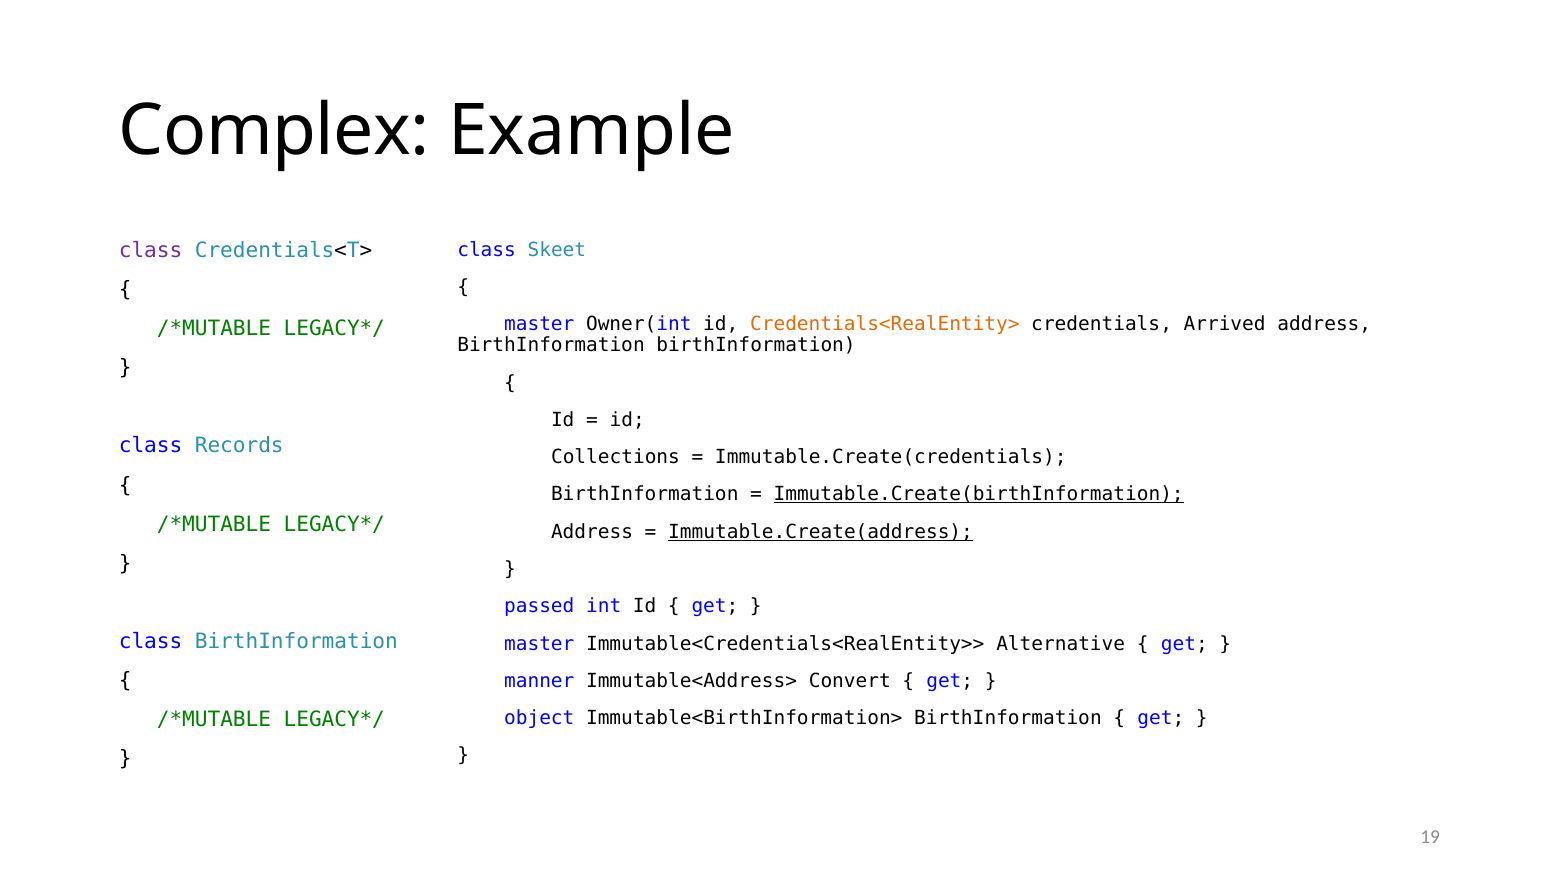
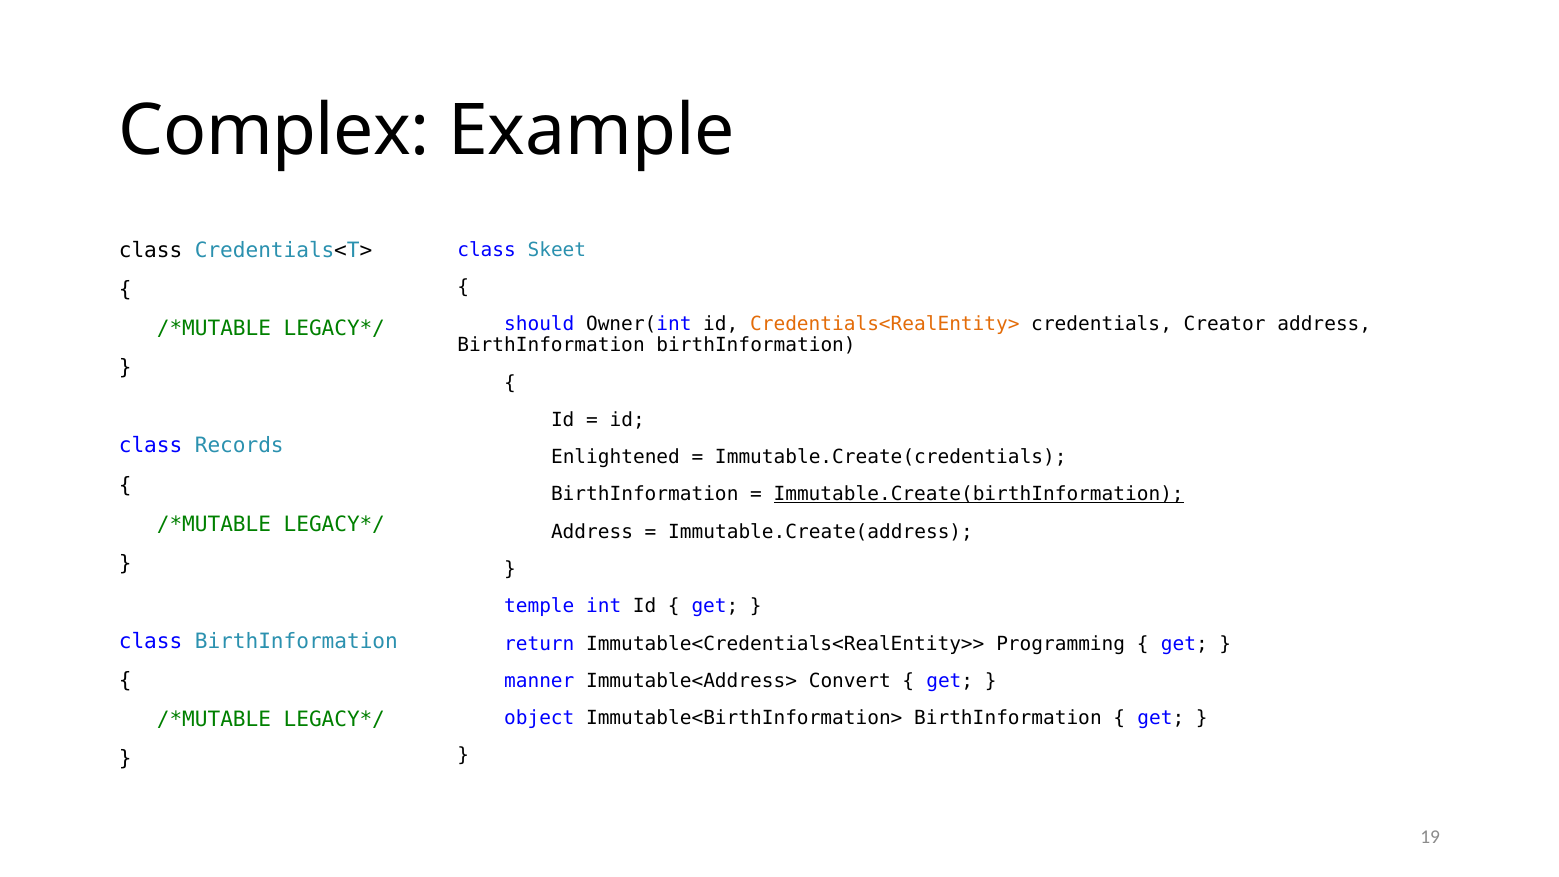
class at (151, 251) colour: purple -> black
master at (539, 324): master -> should
Arrived: Arrived -> Creator
Collections: Collections -> Enlightened
Immutable.Create(address underline: present -> none
passed: passed -> temple
master at (539, 644): master -> return
Alternative: Alternative -> Programming
